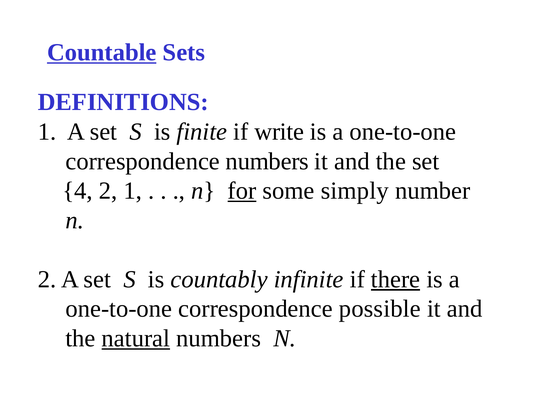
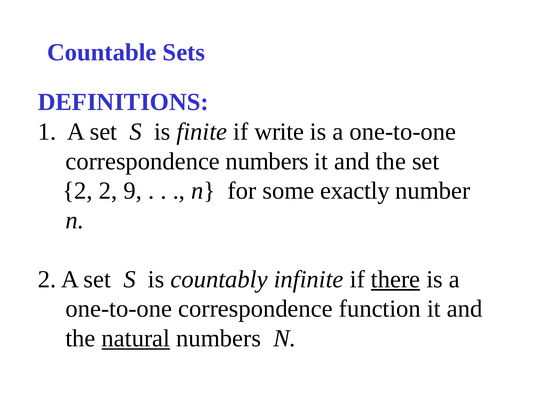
Countable underline: present -> none
4 at (78, 191): 4 -> 2
2 1: 1 -> 9
for underline: present -> none
simply: simply -> exactly
possible: possible -> function
